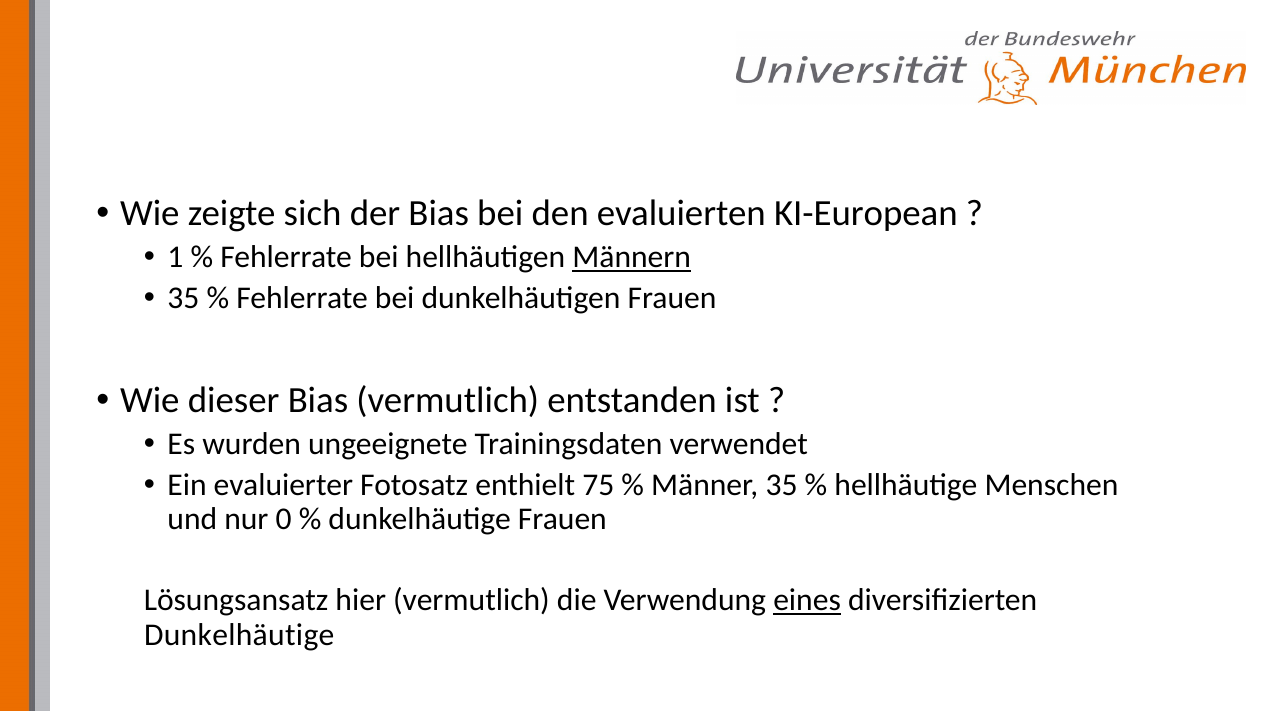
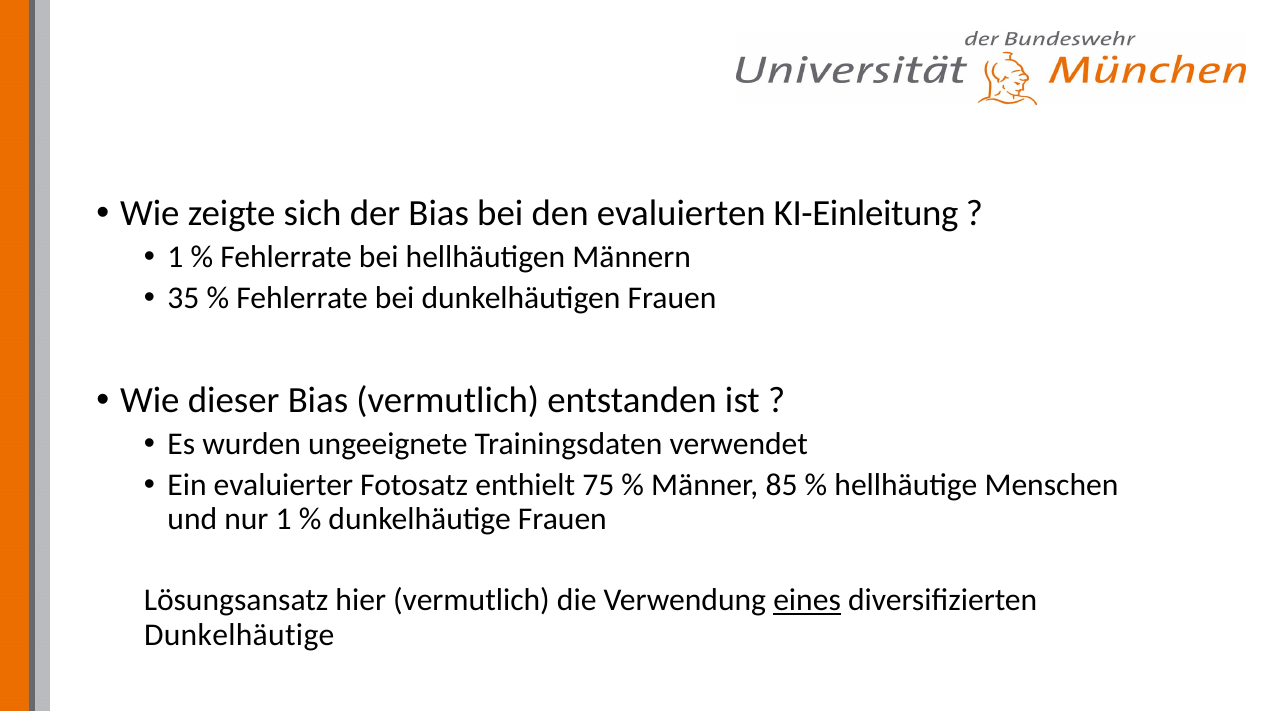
KI-European: KI-European -> KI-Einleitung
Männern underline: present -> none
Männer 35: 35 -> 85
nur 0: 0 -> 1
